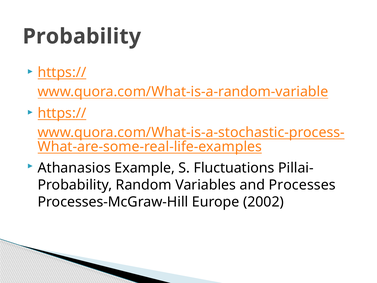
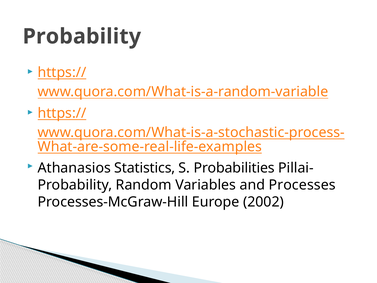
Example: Example -> Statistics
Fluctuations: Fluctuations -> Probabilities
